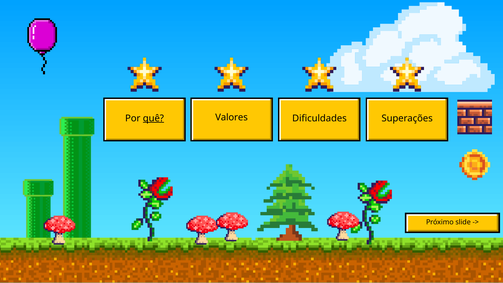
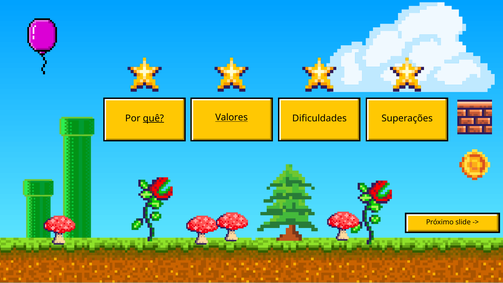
Valores underline: none -> present
